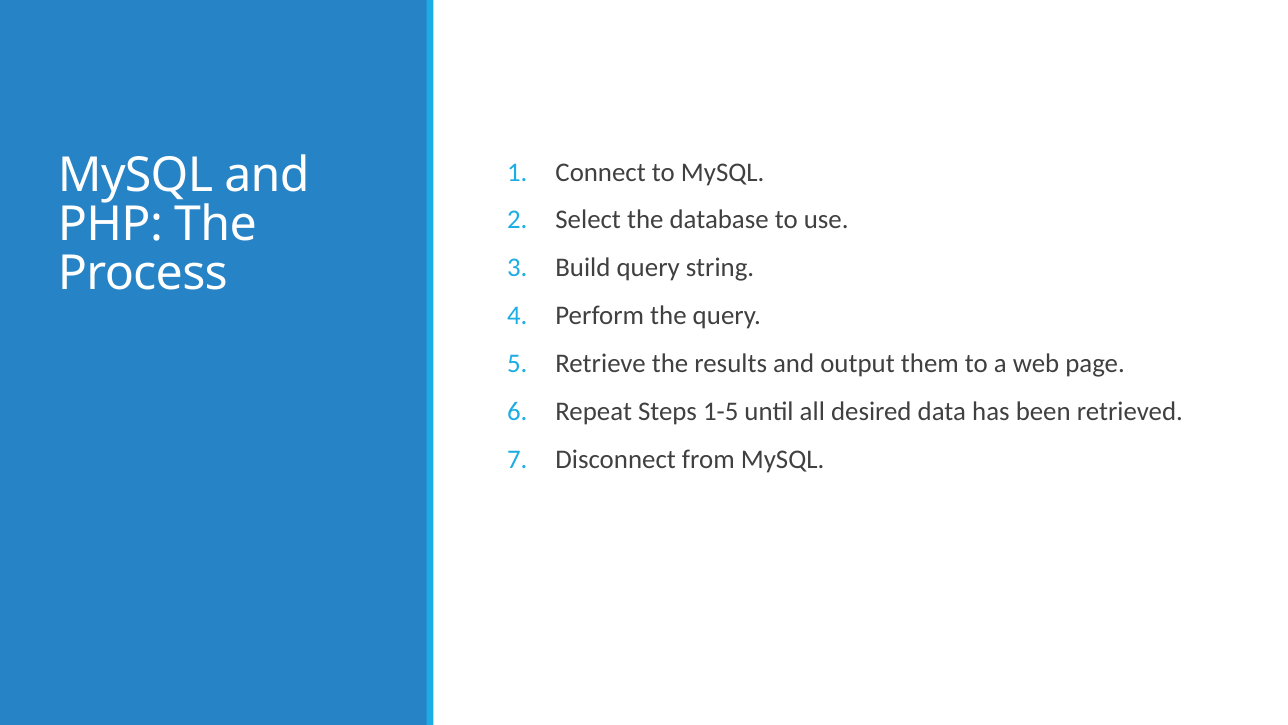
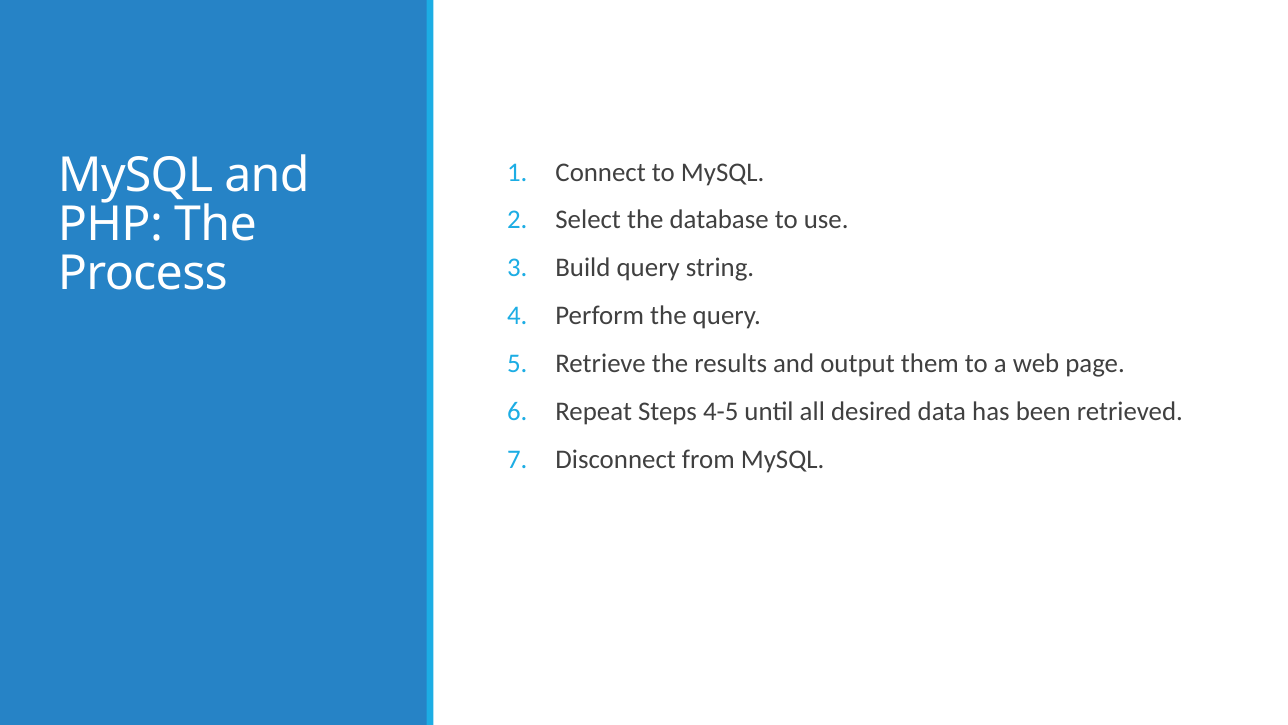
1-5: 1-5 -> 4-5
